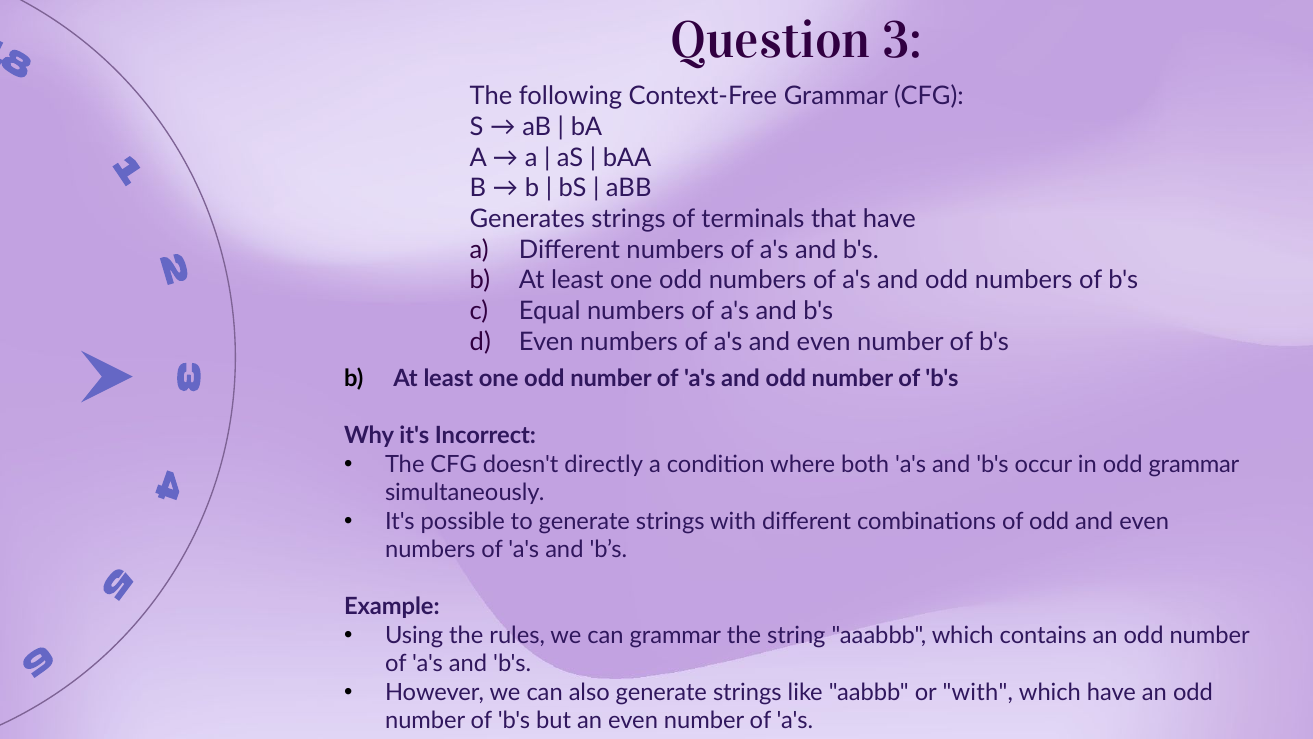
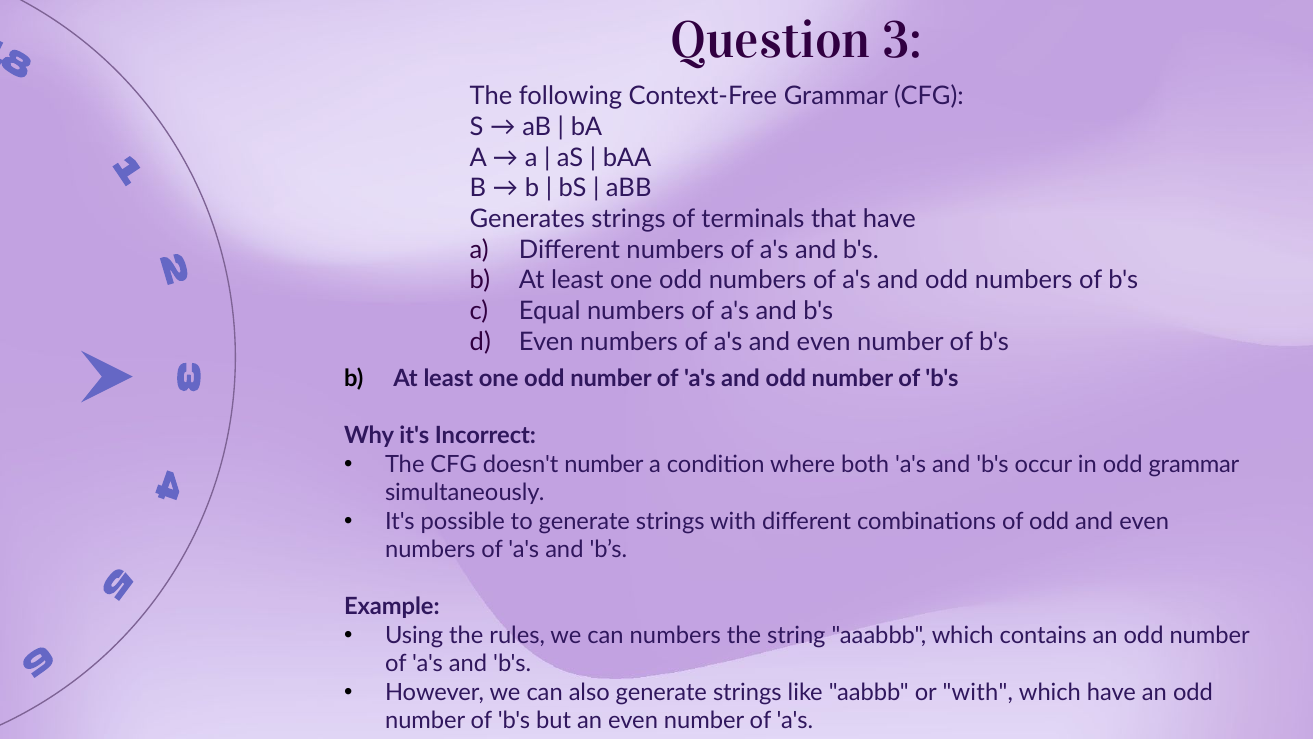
doesn't directly: directly -> number
can grammar: grammar -> numbers
